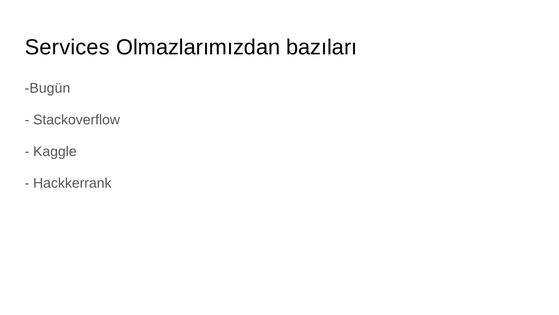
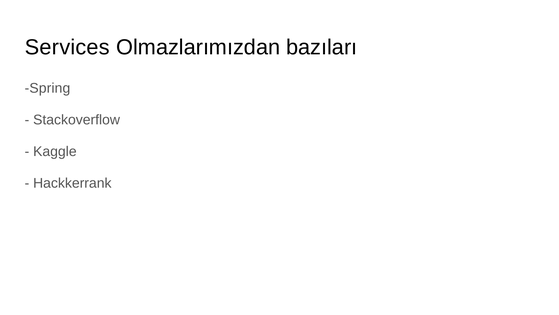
Bugün: Bugün -> Spring
